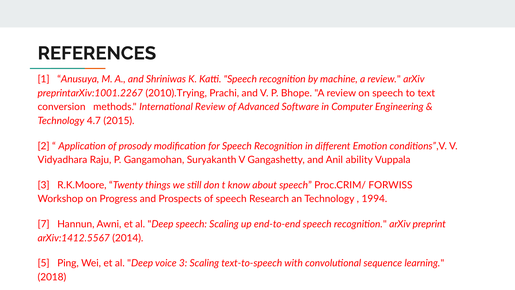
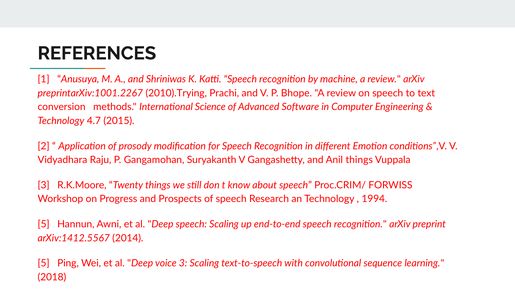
International Review: Review -> Science
Anil ability: ability -> things
7 at (44, 224): 7 -> 5
